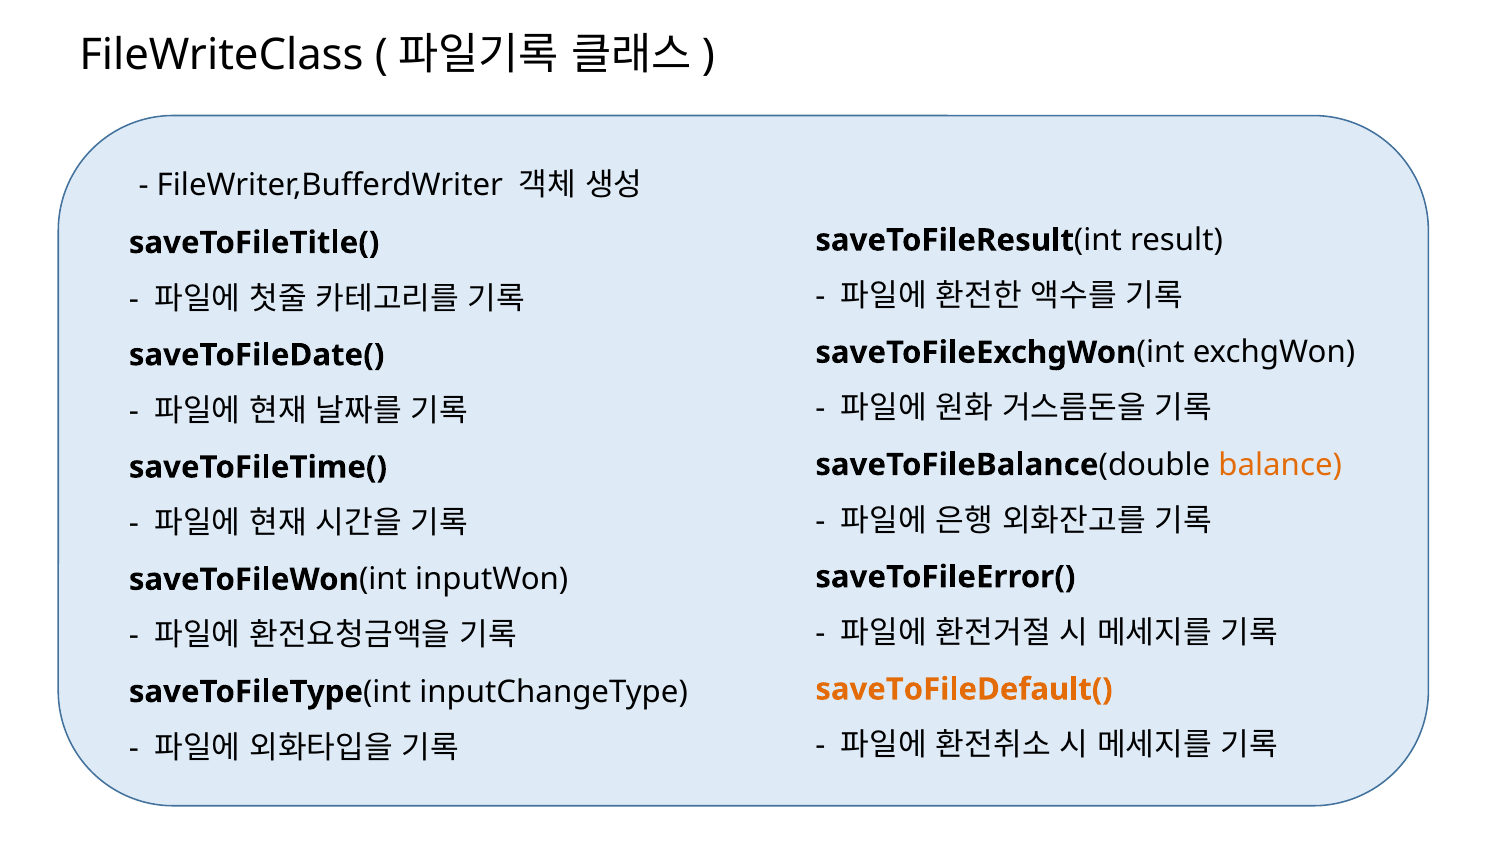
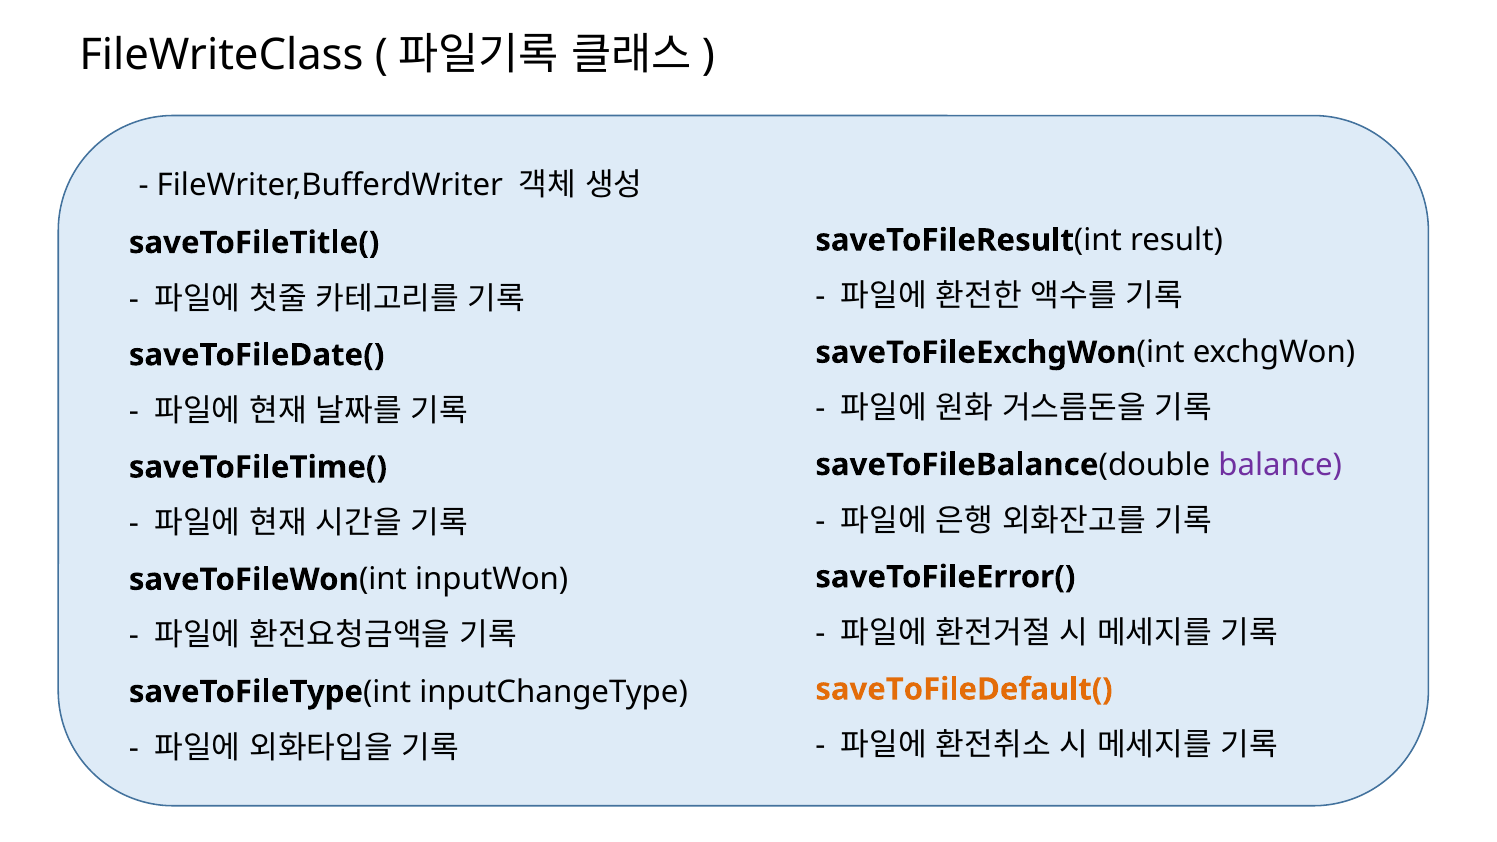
balance colour: orange -> purple
